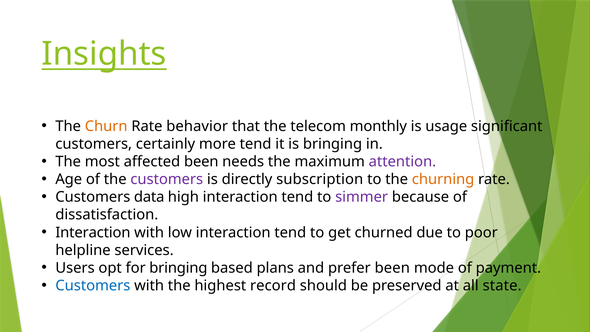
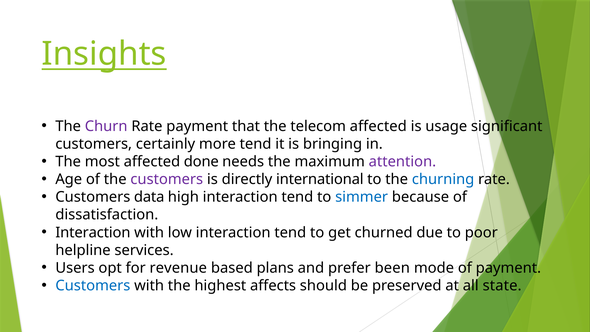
Churn colour: orange -> purple
Rate behavior: behavior -> payment
telecom monthly: monthly -> affected
affected been: been -> done
subscription: subscription -> international
churning colour: orange -> blue
simmer colour: purple -> blue
for bringing: bringing -> revenue
record: record -> affects
